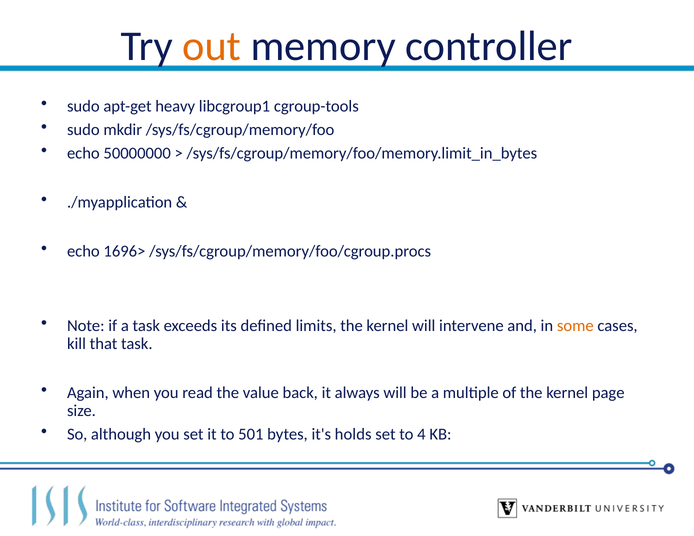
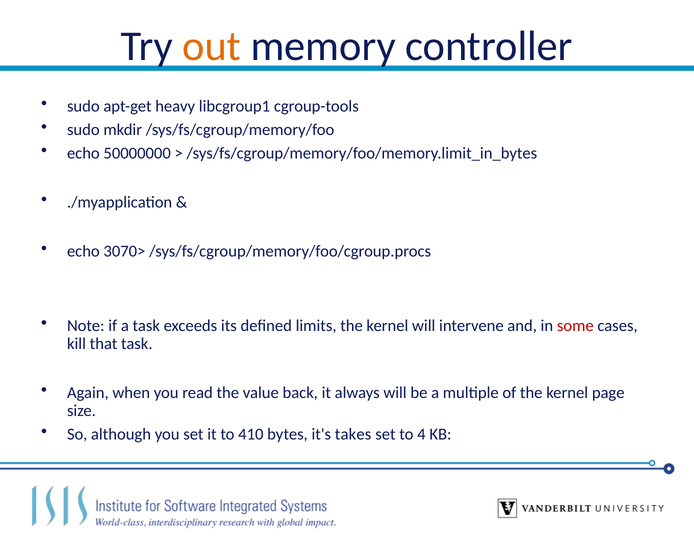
1696>: 1696> -> 3070>
some colour: orange -> red
501: 501 -> 410
holds: holds -> takes
